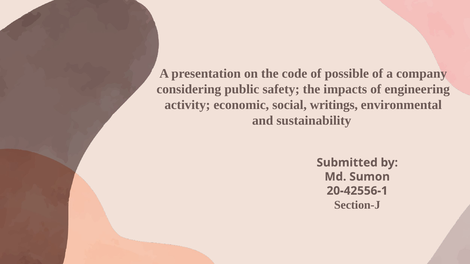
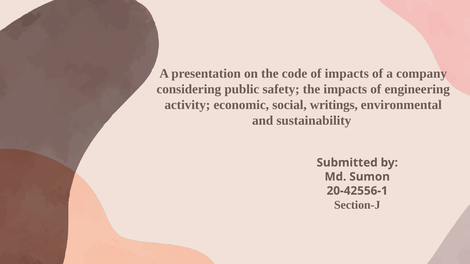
of possible: possible -> impacts
